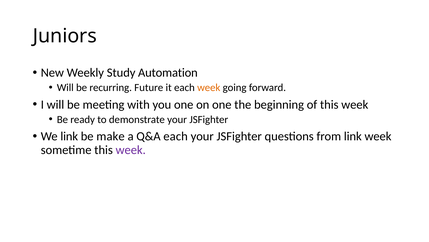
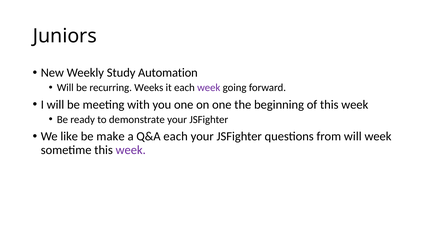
Future: Future -> Weeks
week at (209, 87) colour: orange -> purple
We link: link -> like
from link: link -> will
